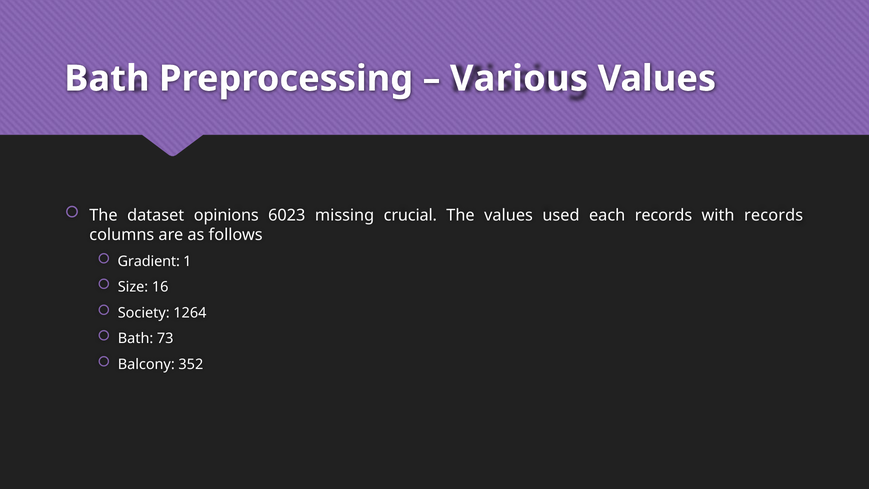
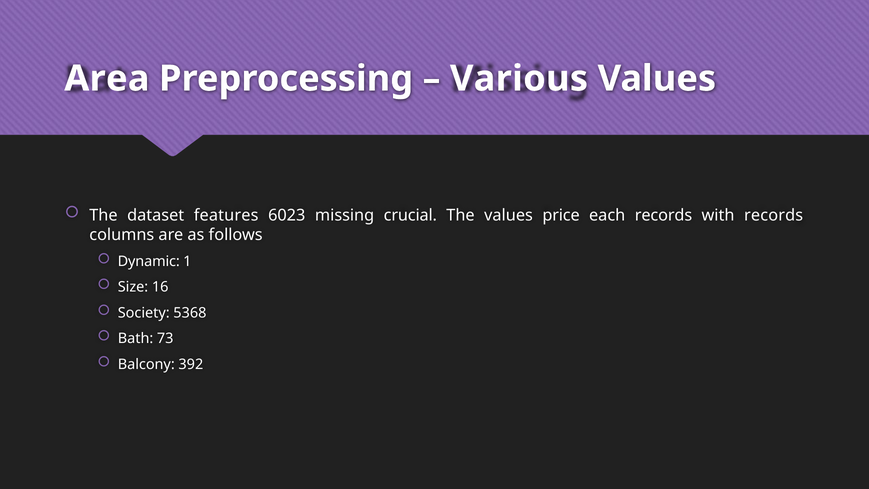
Bath at (107, 79): Bath -> Area
opinions: opinions -> features
used: used -> price
Gradient: Gradient -> Dynamic
1264: 1264 -> 5368
352: 352 -> 392
